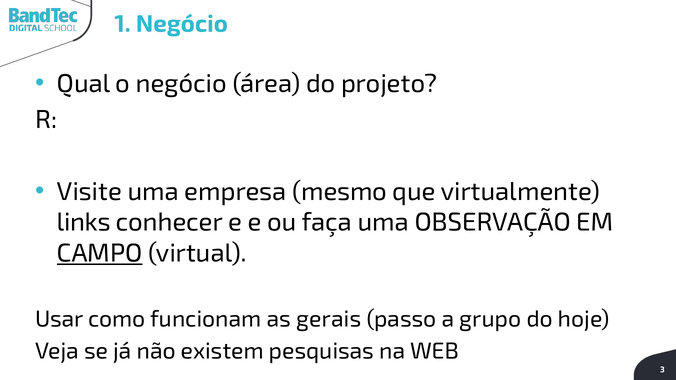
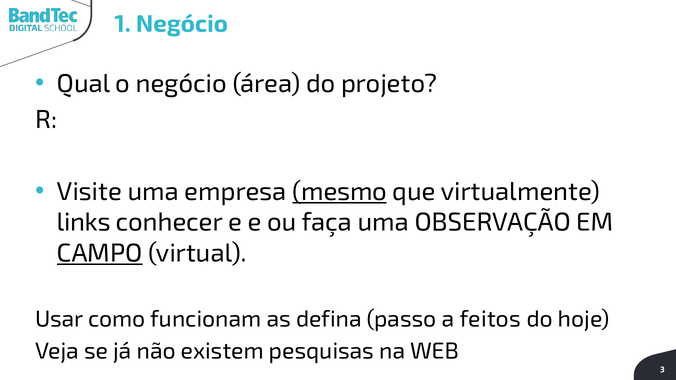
mesmo underline: none -> present
gerais: gerais -> defina
grupo: grupo -> feitos
